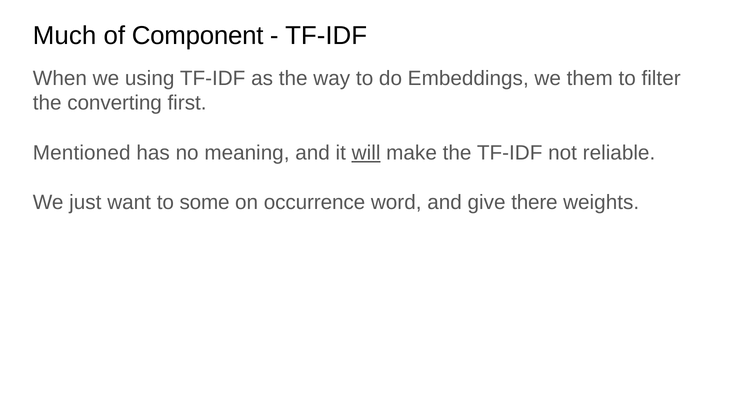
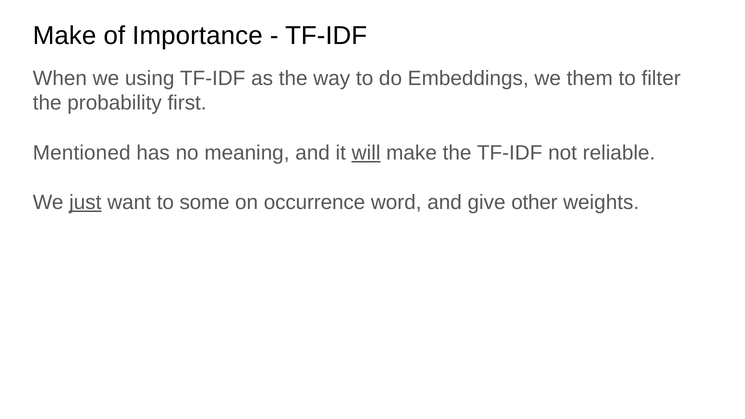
Much at (65, 36): Much -> Make
Component: Component -> Importance
converting: converting -> probability
just underline: none -> present
there: there -> other
